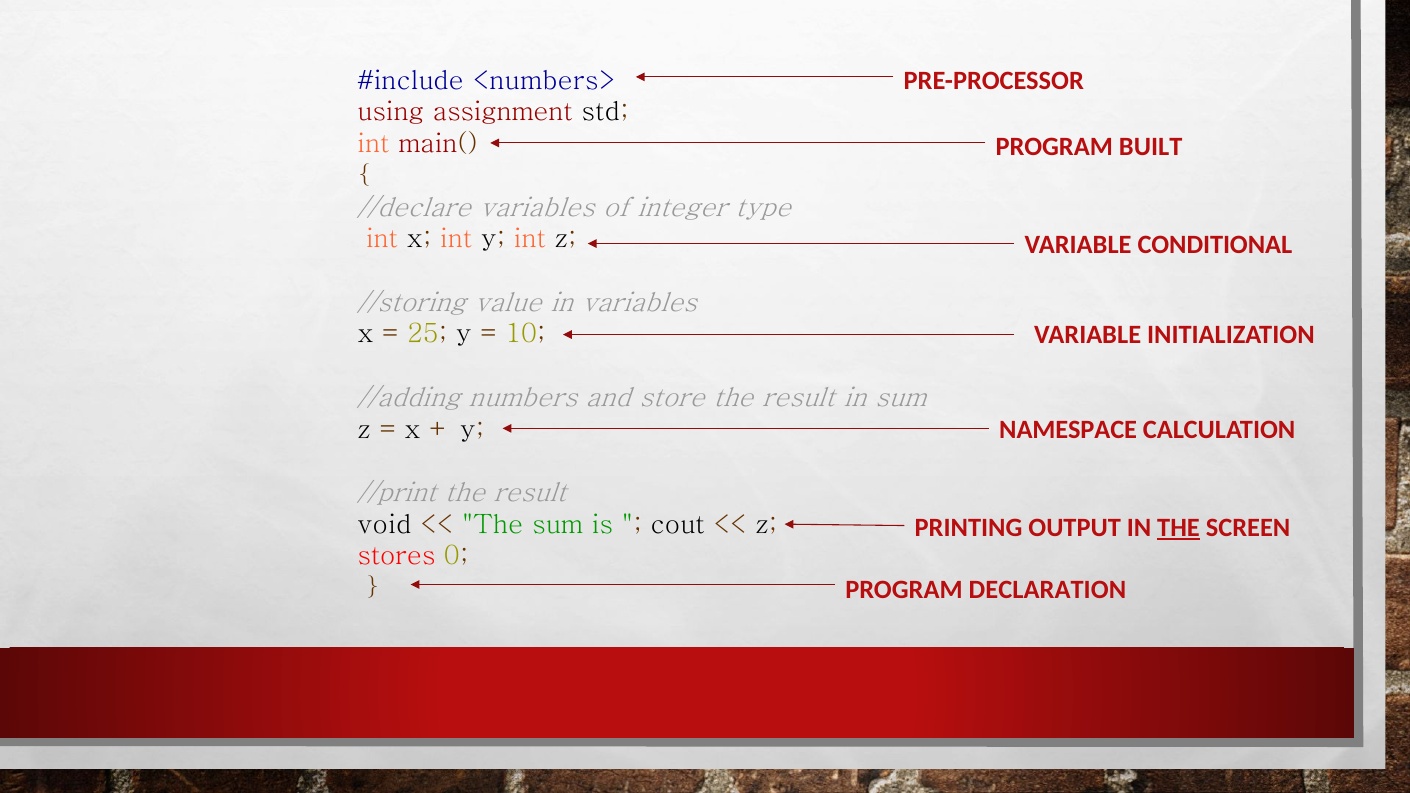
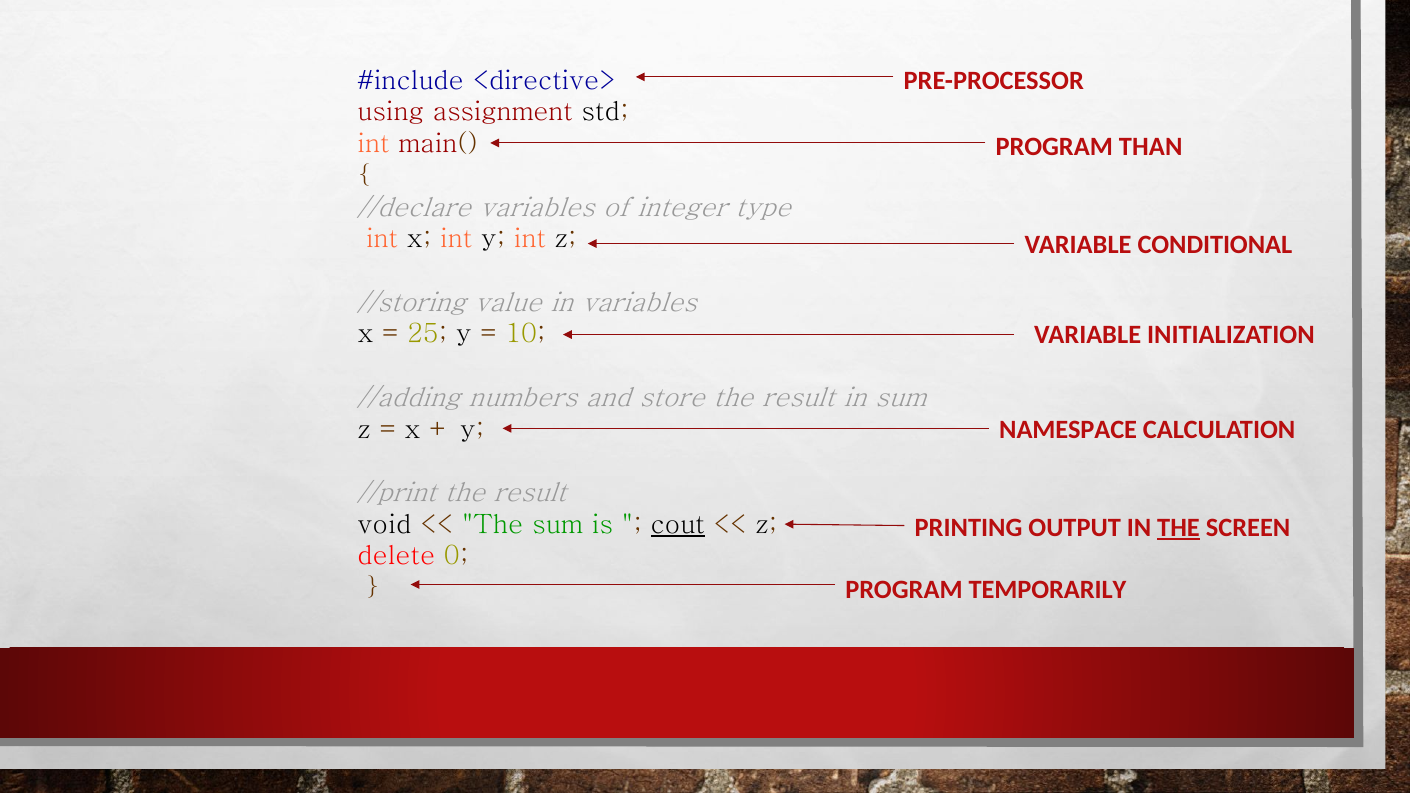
<numbers>: <numbers> -> <directive>
BUILT: BUILT -> THAN
cout underline: none -> present
stores: stores -> delete
DECLARATION: DECLARATION -> TEMPORARILY
